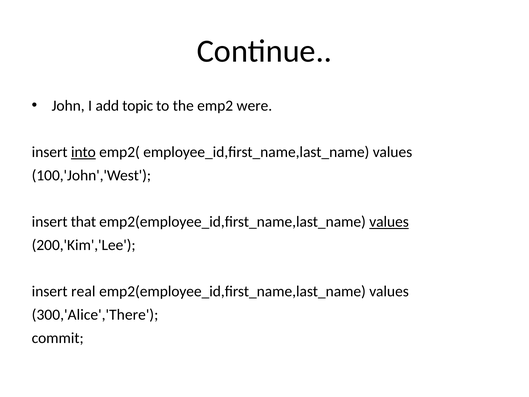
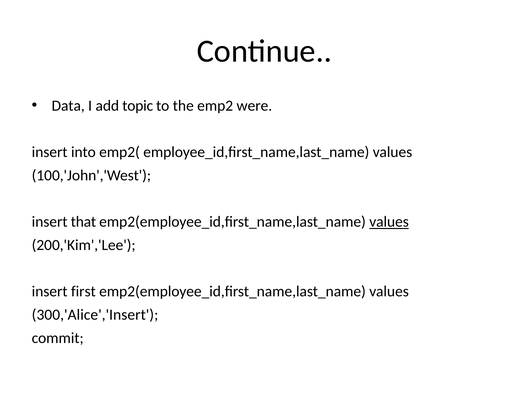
John: John -> Data
into underline: present -> none
real: real -> first
300,'Alice','There: 300,'Alice','There -> 300,'Alice','Insert
